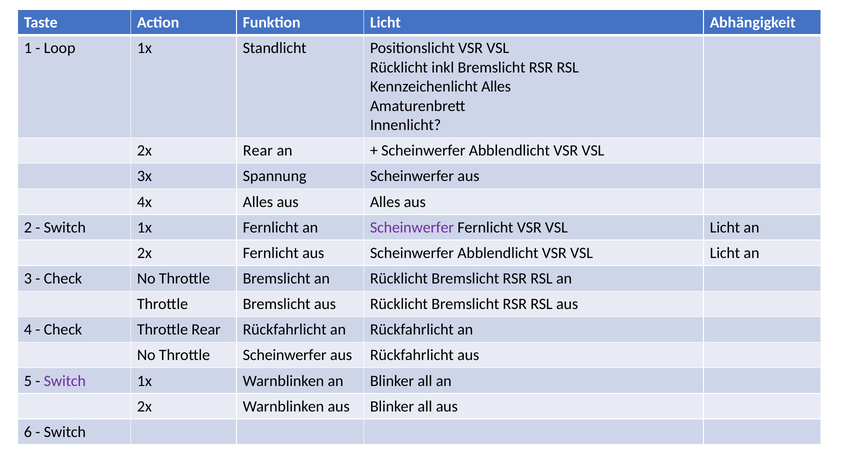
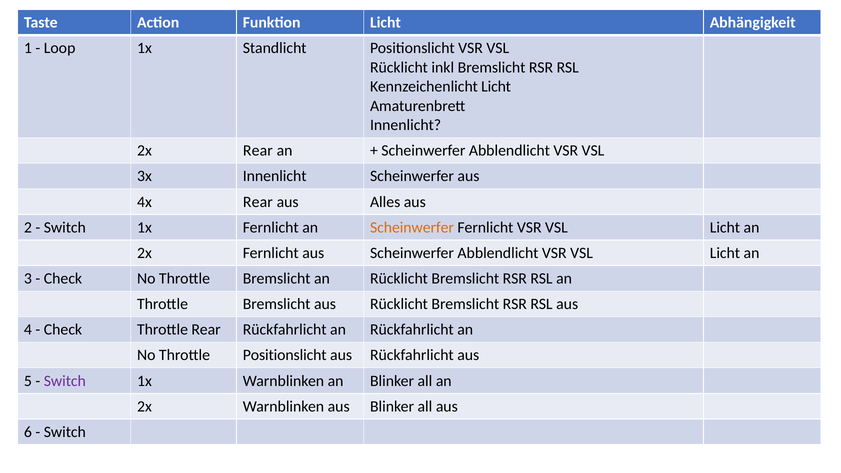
Kennzeichenlicht Alles: Alles -> Licht
3x Spannung: Spannung -> Innenlicht
4x Alles: Alles -> Rear
Scheinwerfer at (412, 227) colour: purple -> orange
Throttle Scheinwerfer: Scheinwerfer -> Positionslicht
